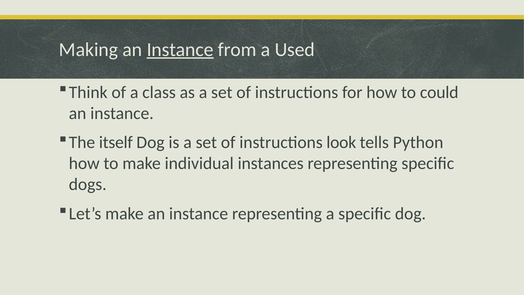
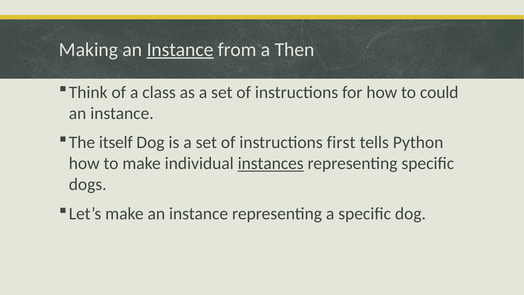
Used: Used -> Then
look: look -> first
instances underline: none -> present
